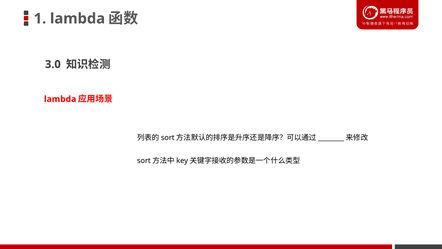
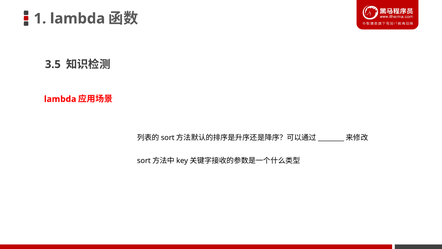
3.0: 3.0 -> 3.5
